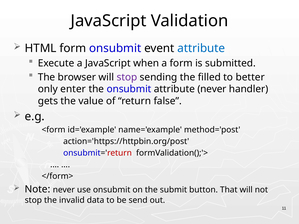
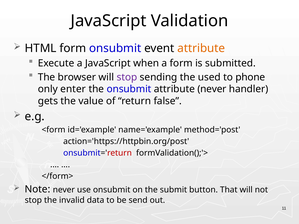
attribute at (201, 48) colour: blue -> orange
filled: filled -> used
better: better -> phone
